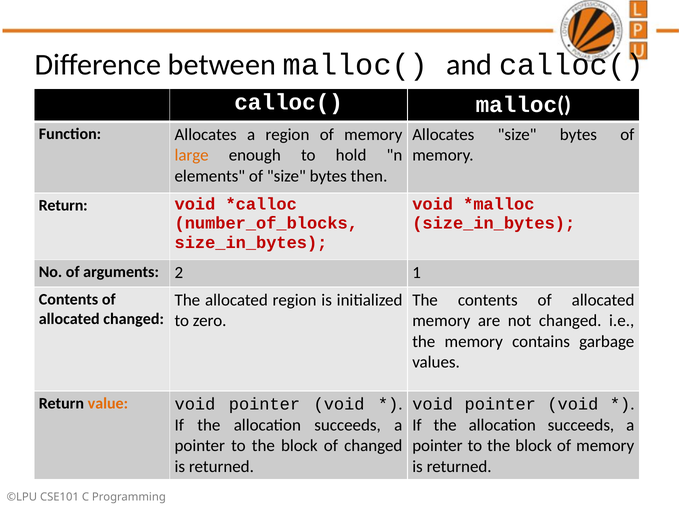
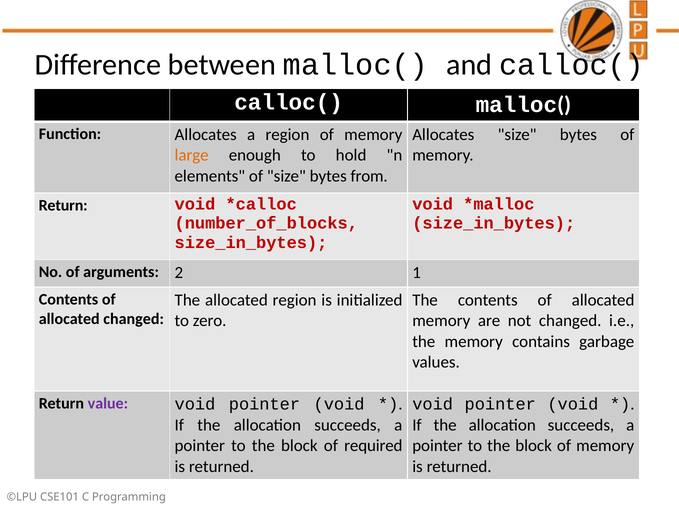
then: then -> from
value colour: orange -> purple
of changed: changed -> required
